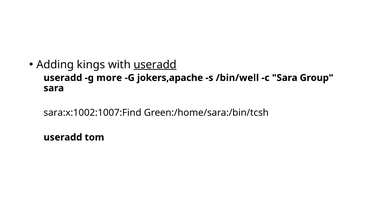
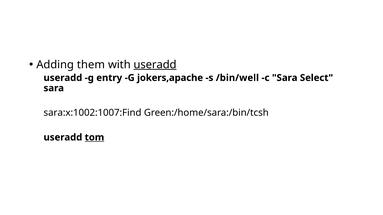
kings: kings -> them
more: more -> entry
Group: Group -> Select
tom underline: none -> present
